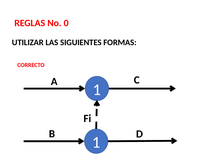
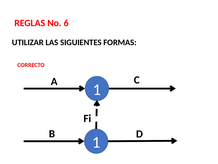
0: 0 -> 6
